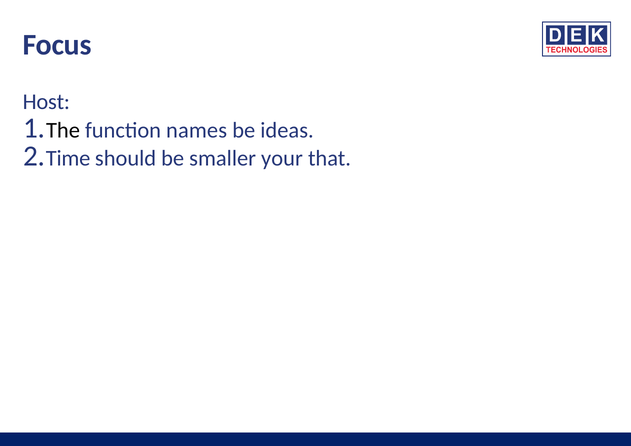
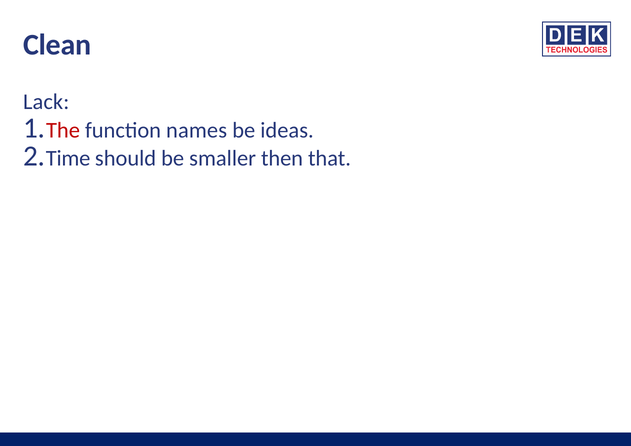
Focus: Focus -> Clean
Host: Host -> Lack
The colour: black -> red
your: your -> then
